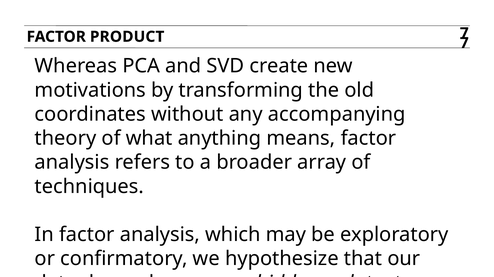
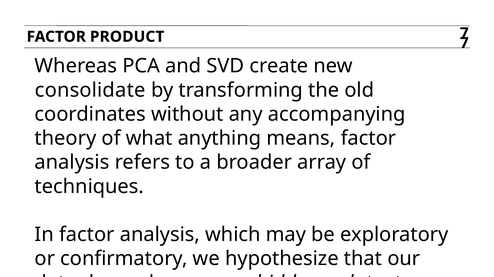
motivations: motivations -> consolidate
